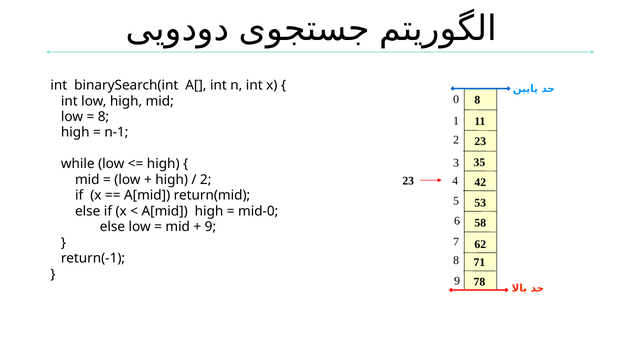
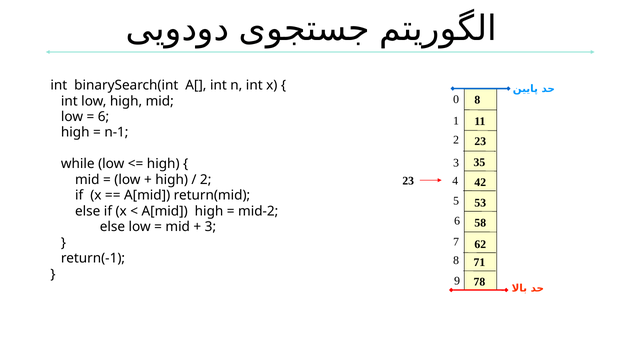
8 at (104, 117): 8 -> 6
mid-0: mid-0 -> mid-2
9 at (210, 227): 9 -> 3
